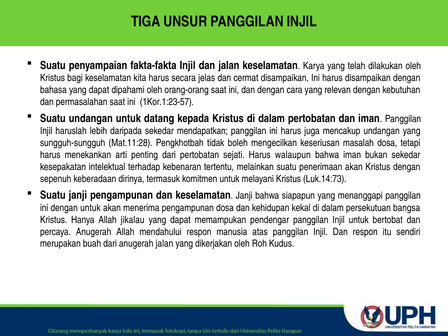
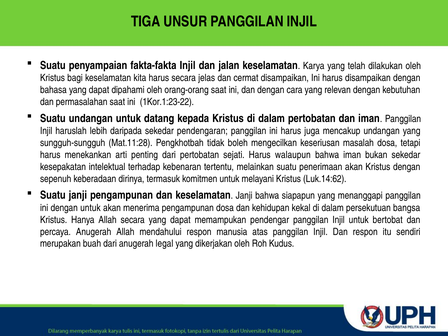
1Kor.1:23-57: 1Kor.1:23-57 -> 1Kor.1:23-22
mendapatkan: mendapatkan -> pendengaran
Luk.14:73: Luk.14:73 -> Luk.14:62
Allah jikalau: jikalau -> secara
anugerah jalan: jalan -> legal
